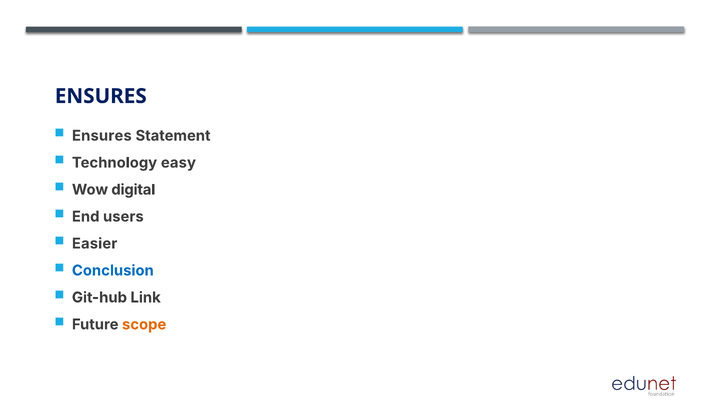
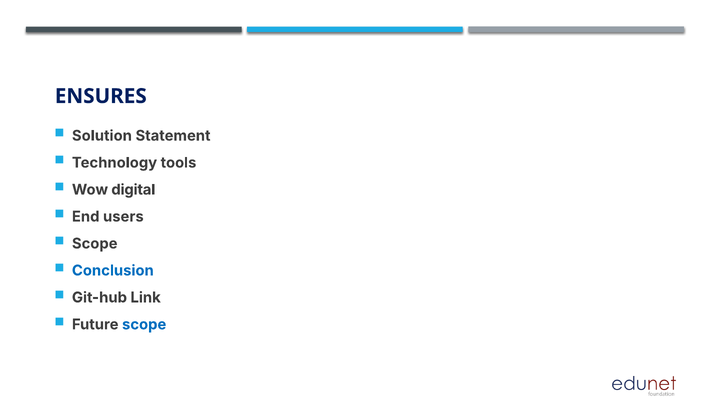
Ensures at (102, 136): Ensures -> Solution
easy: easy -> tools
Easier at (95, 243): Easier -> Scope
scope at (144, 324) colour: orange -> blue
